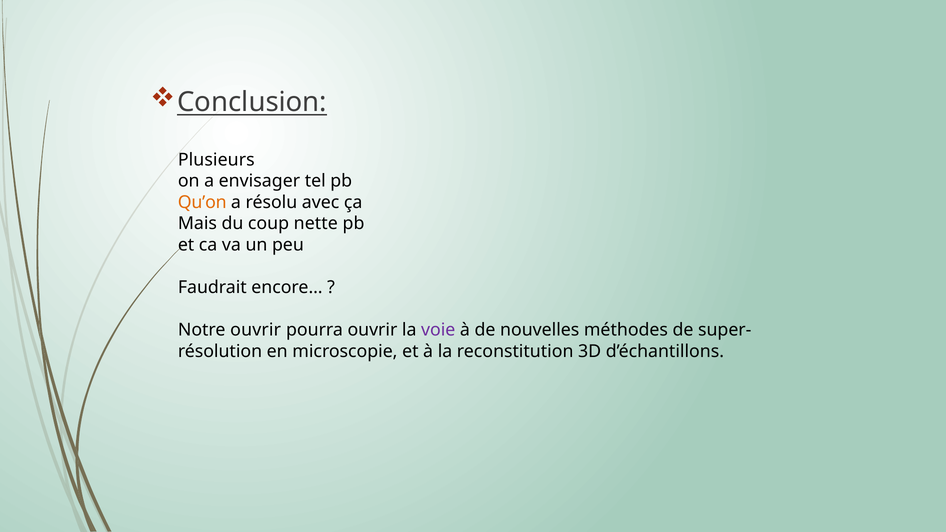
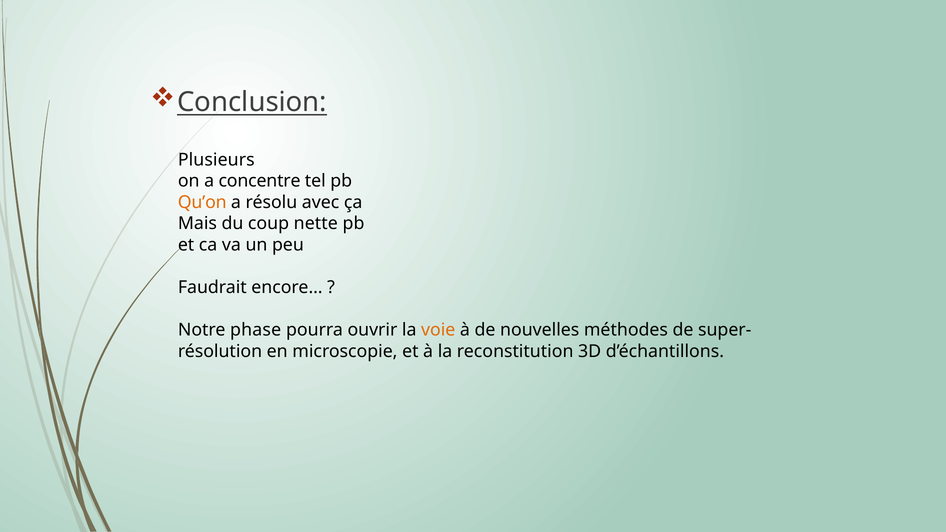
envisager: envisager -> concentre
Notre ouvrir: ouvrir -> phase
voie colour: purple -> orange
